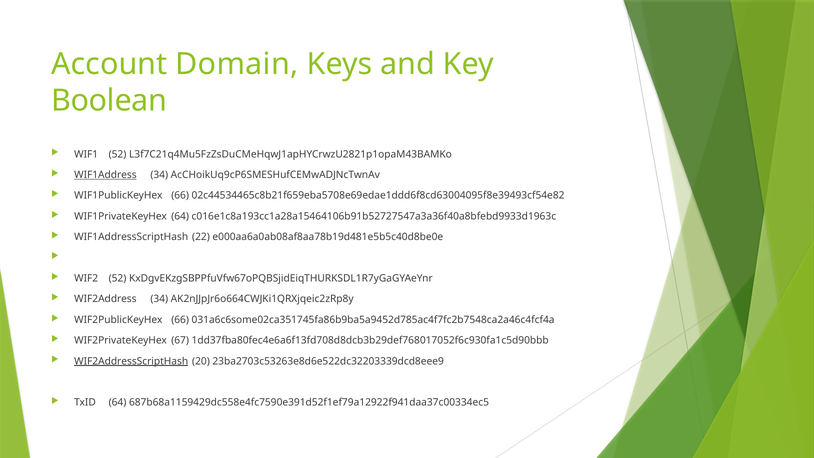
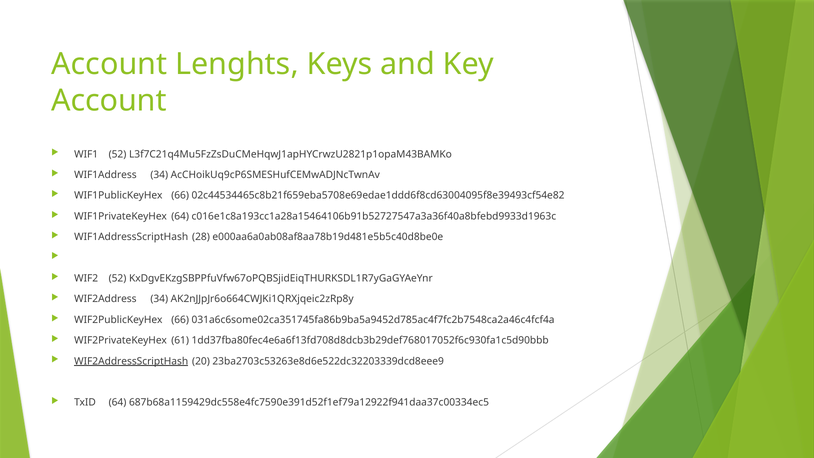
Domain: Domain -> Lenghts
Boolean at (109, 101): Boolean -> Account
WIF1Address underline: present -> none
22: 22 -> 28
67: 67 -> 61
